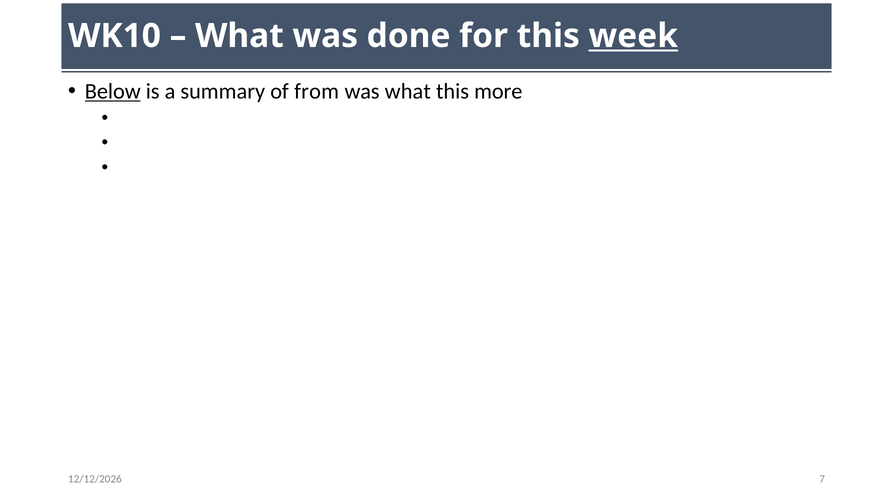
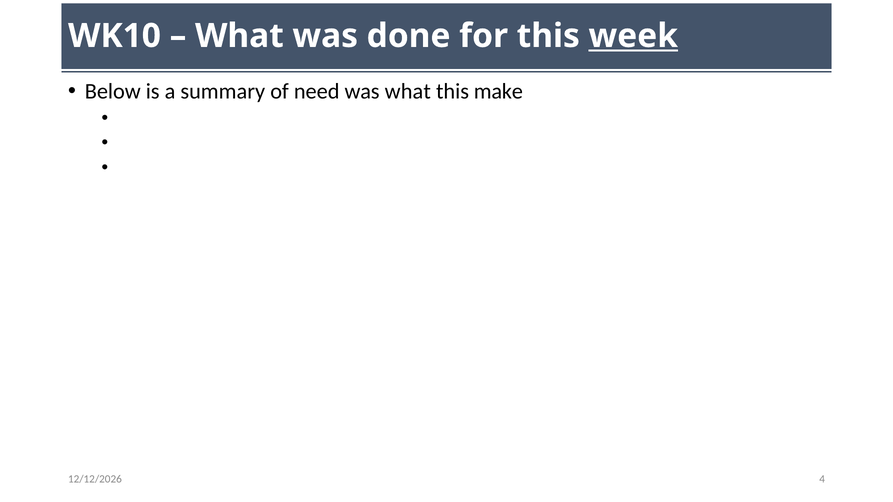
Below underline: present -> none
from: from -> need
more: more -> make
7: 7 -> 4
